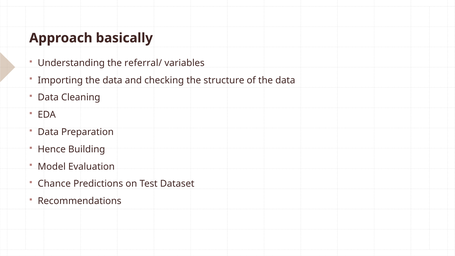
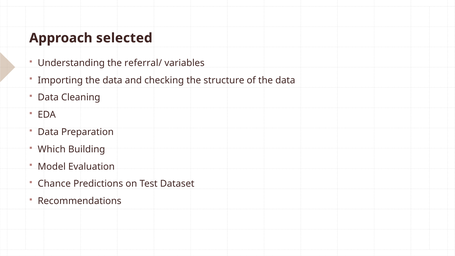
basically: basically -> selected
Hence: Hence -> Which
